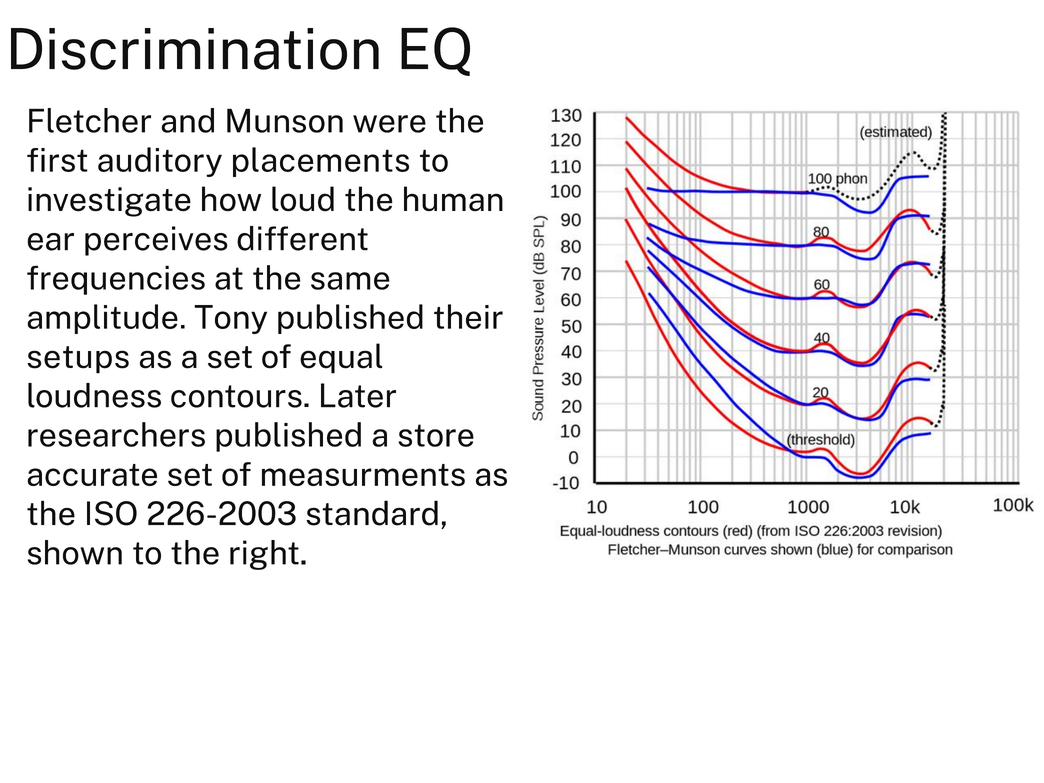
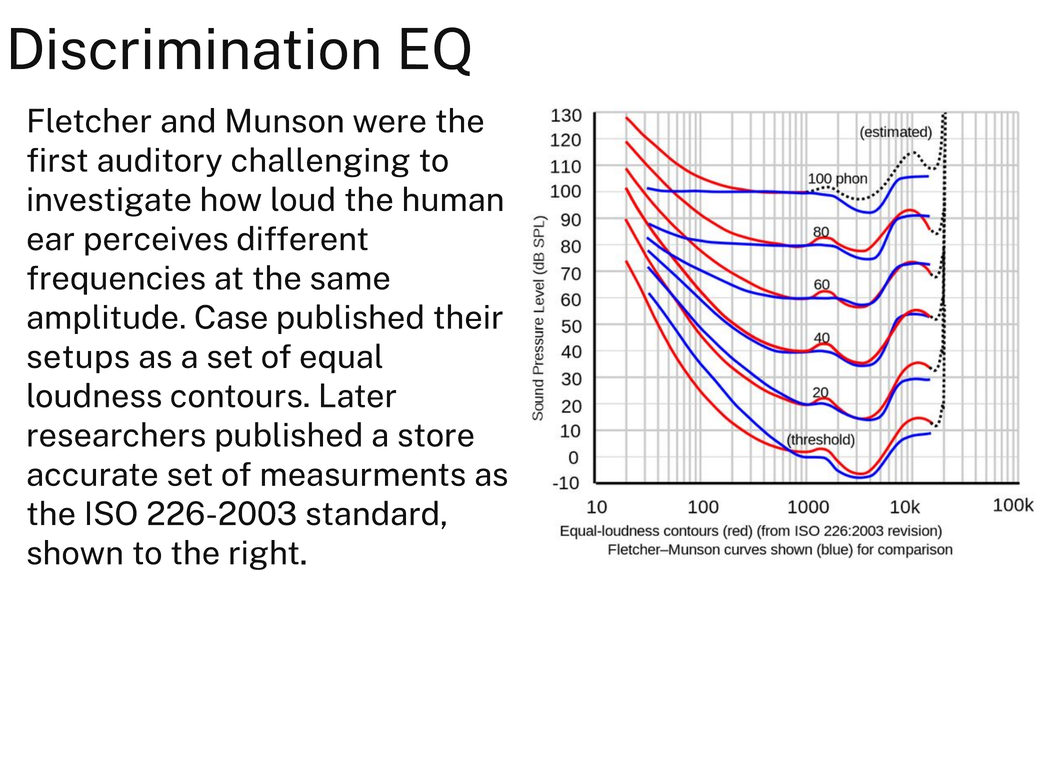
placements: placements -> challenging
Tony: Tony -> Case
